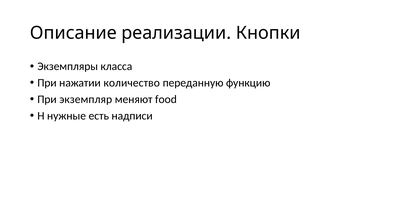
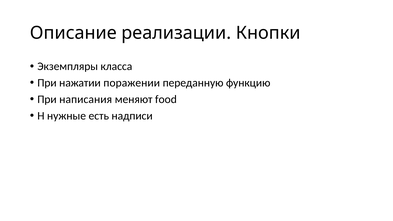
количество: количество -> поражении
экземпляр: экземпляр -> написания
